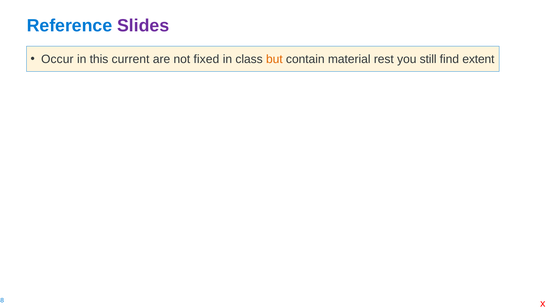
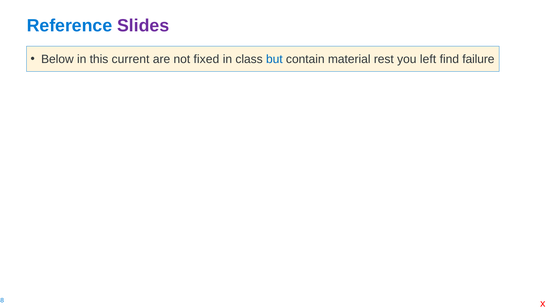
Occur: Occur -> Below
but colour: orange -> blue
still: still -> left
extent: extent -> failure
